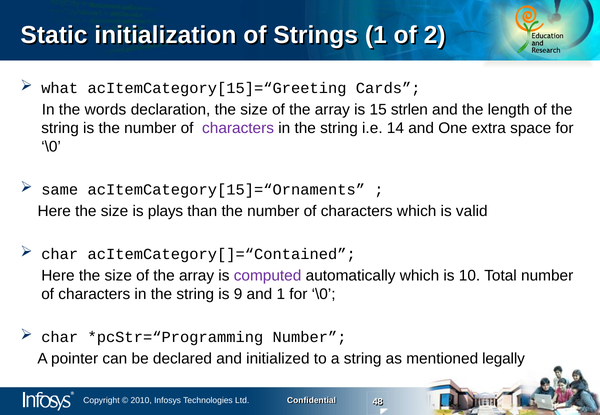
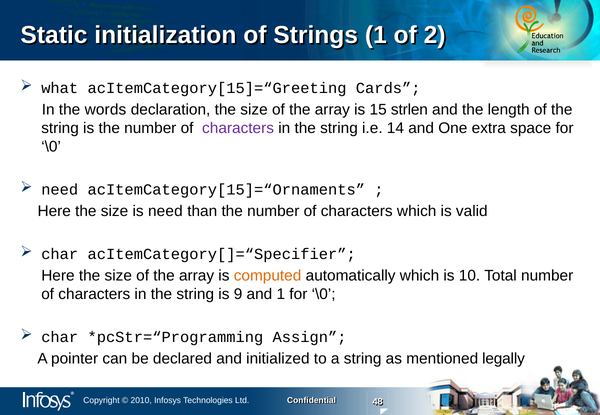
same at (60, 190): same -> need
is plays: plays -> need
acItemCategory[]=“Contained: acItemCategory[]=“Contained -> acItemCategory[]=“Specifier
computed colour: purple -> orange
Number at (310, 337): Number -> Assign
